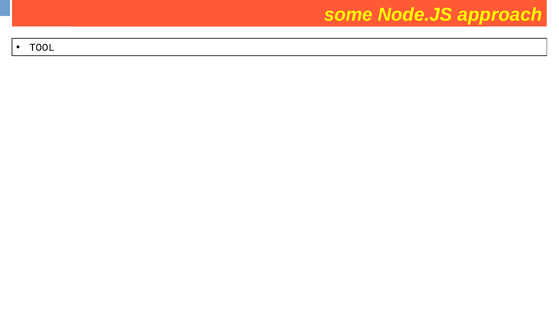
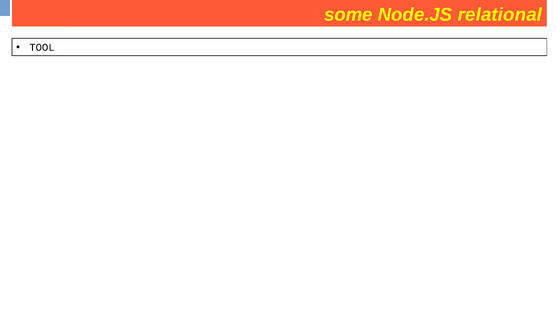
approach: approach -> relational
